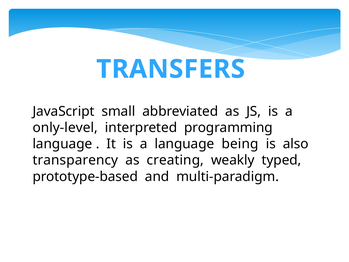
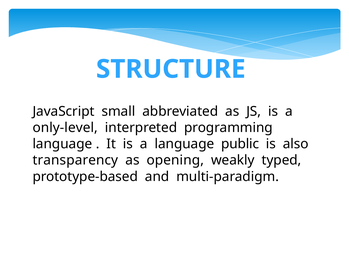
TRANSFERS: TRANSFERS -> STRUCTURE
being: being -> public
creating: creating -> opening
